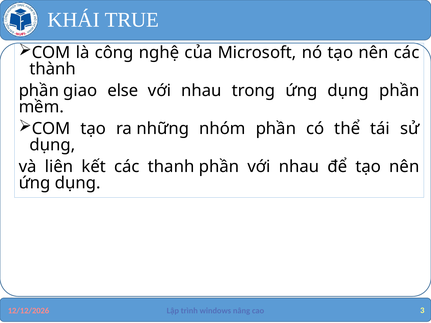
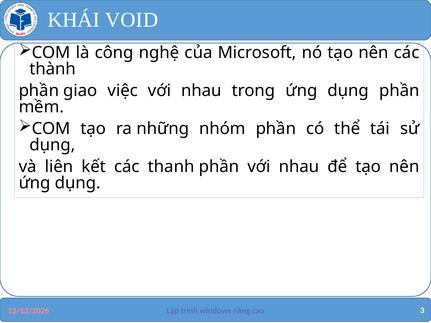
TRUE: TRUE -> VOID
else: else -> việc
